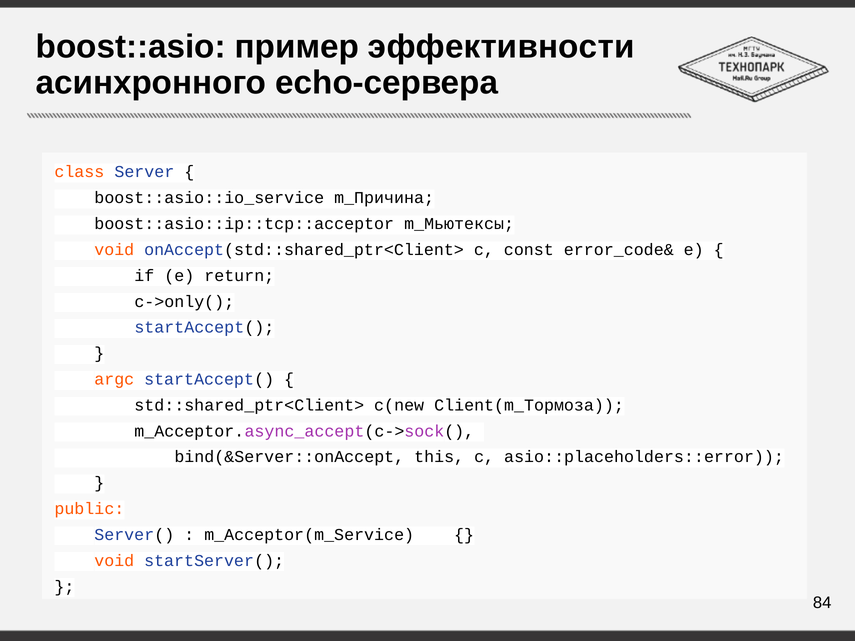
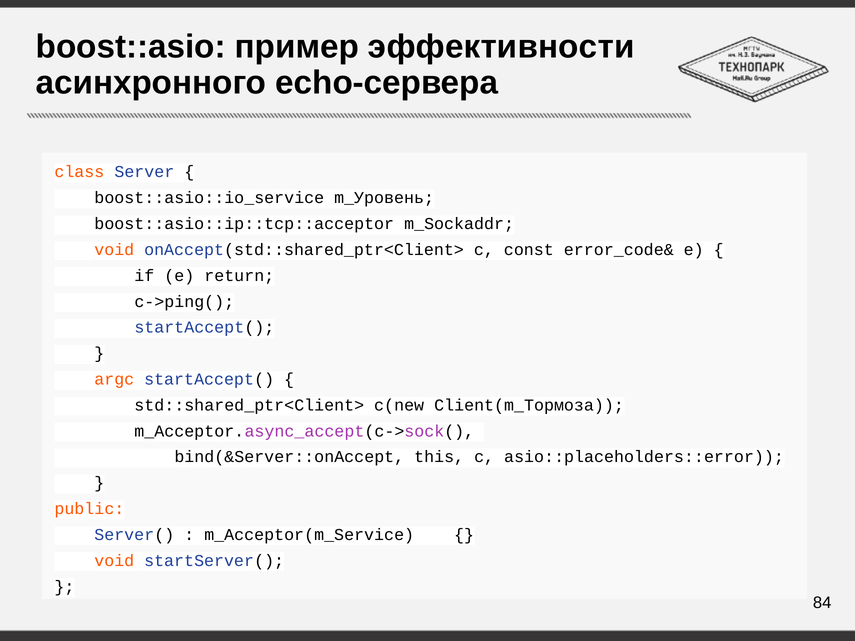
m_Причина: m_Причина -> m_Уровень
m_Мьютексы: m_Мьютексы -> m_Sockaddr
c->only(: c->only( -> c->ping(
